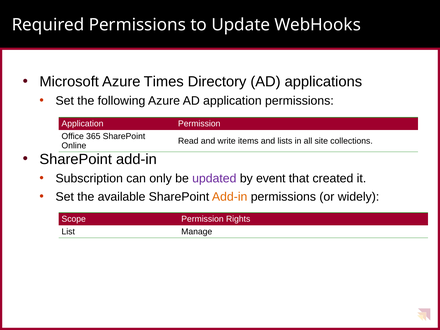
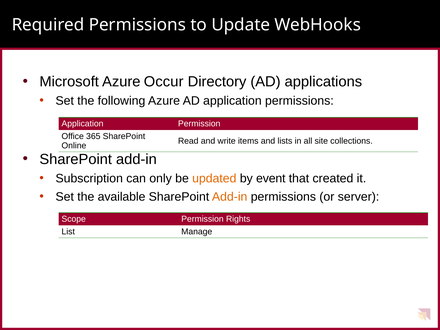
Times: Times -> Occur
updated colour: purple -> orange
widely: widely -> server
